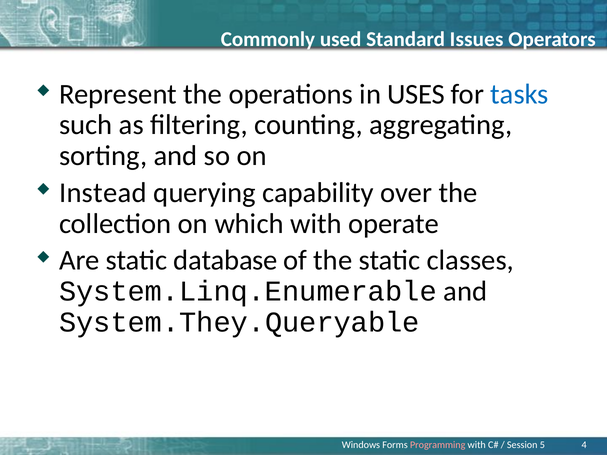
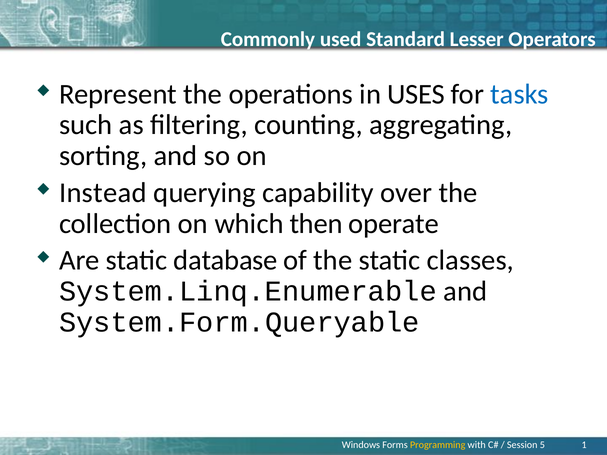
Issues: Issues -> Lesser
which with: with -> then
System.They.Queryable: System.They.Queryable -> System.Form.Queryable
Programming colour: pink -> yellow
4: 4 -> 1
